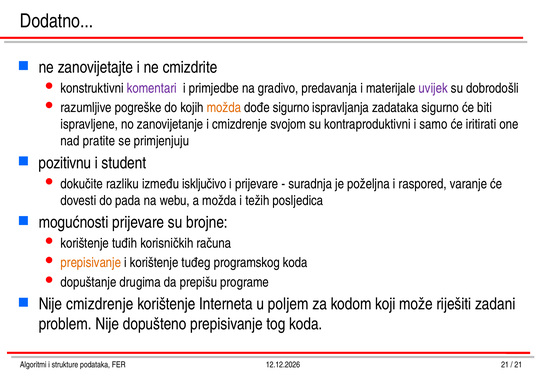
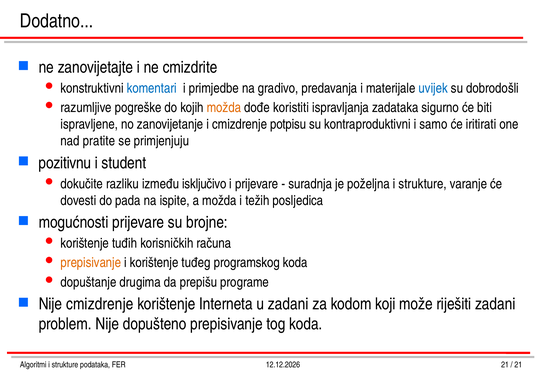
komentari colour: purple -> blue
uvijek colour: purple -> blue
dođe sigurno: sigurno -> koristiti
svojom: svojom -> potpisu
poželjna i raspored: raspored -> strukture
webu: webu -> ispite
u poljem: poljem -> zadani
